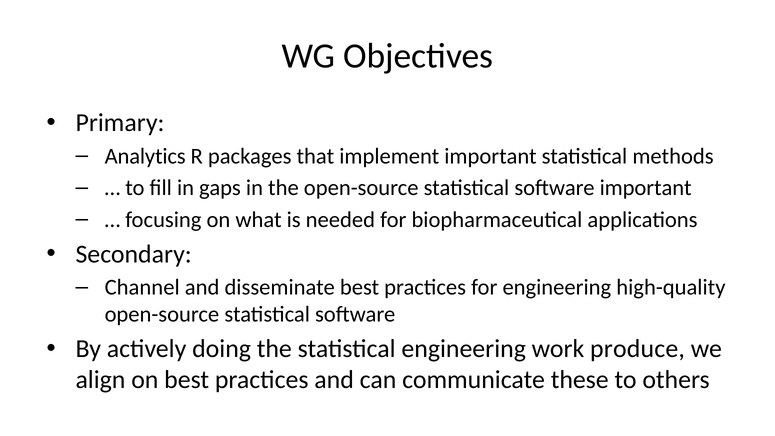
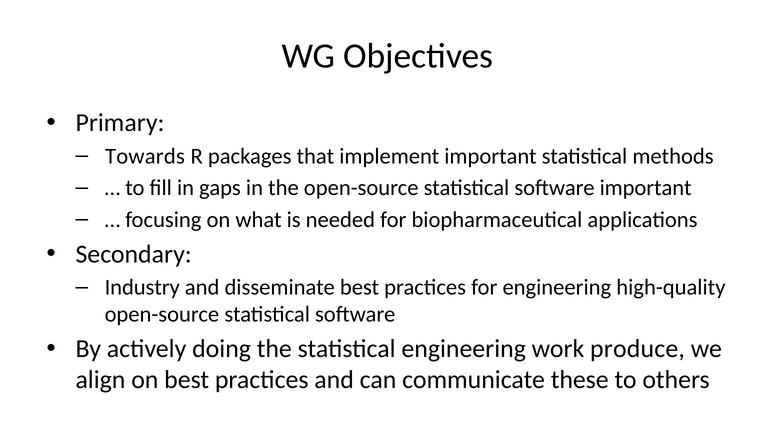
Analytics: Analytics -> Towards
Channel: Channel -> Industry
